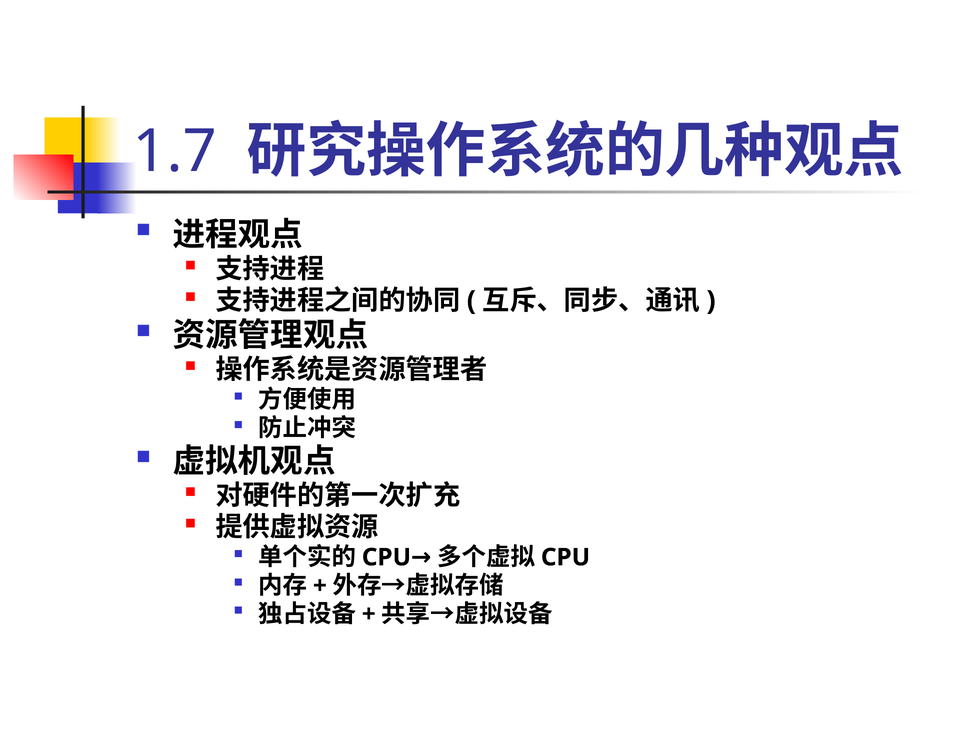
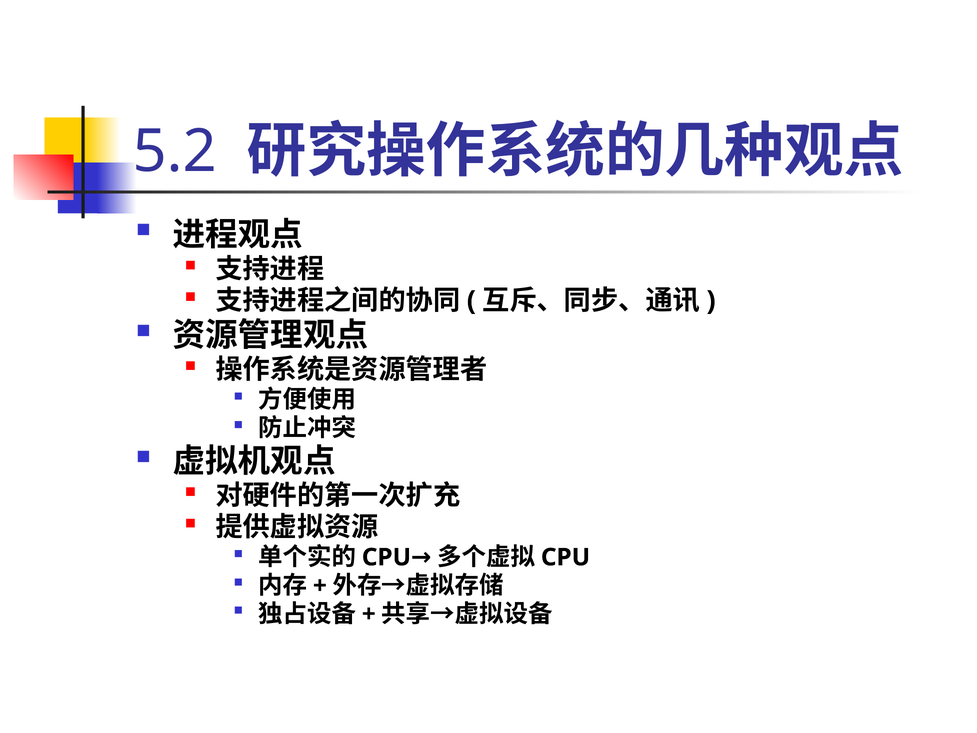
1.7: 1.7 -> 5.2
